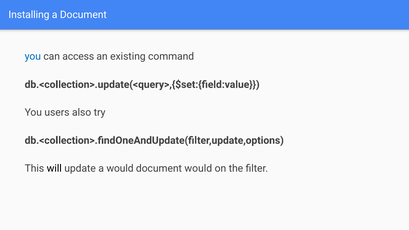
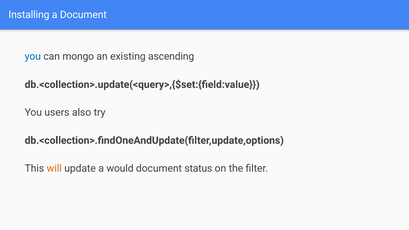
access: access -> mongo
command: command -> ascending
will colour: black -> orange
document would: would -> status
